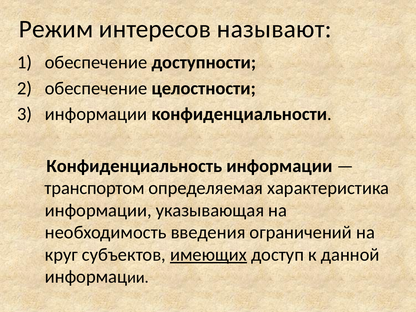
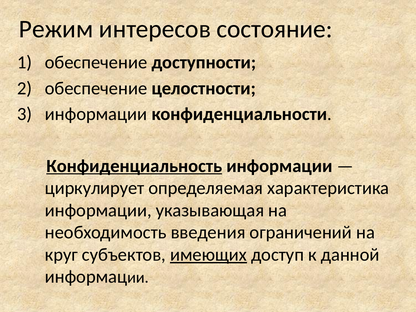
называют: называют -> состояние
Конфиденциальность underline: none -> present
транспортом: транспортом -> циркулирует
